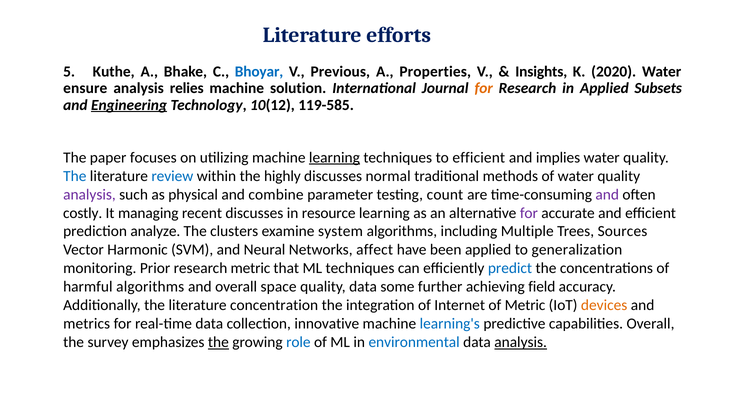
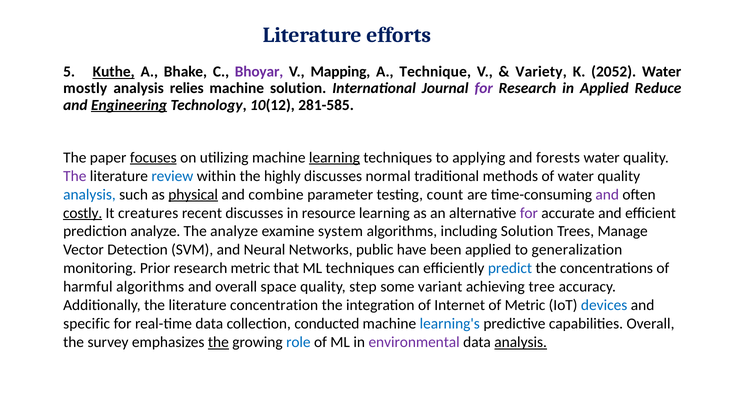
Kuthe underline: none -> present
Bhoyar colour: blue -> purple
Previous: Previous -> Mapping
Properties: Properties -> Technique
Insights: Insights -> Variety
2020: 2020 -> 2052
ensure: ensure -> mostly
for at (484, 88) colour: orange -> purple
Subsets: Subsets -> Reduce
119-585: 119-585 -> 281-585
focuses underline: none -> present
to efficient: efficient -> applying
implies: implies -> forests
The at (75, 176) colour: blue -> purple
analysis at (89, 195) colour: purple -> blue
physical underline: none -> present
costly underline: none -> present
managing: managing -> creatures
The clusters: clusters -> analyze
including Multiple: Multiple -> Solution
Sources: Sources -> Manage
Harmonic: Harmonic -> Detection
affect: affect -> public
quality data: data -> step
further: further -> variant
field: field -> tree
devices colour: orange -> blue
metrics: metrics -> specific
innovative: innovative -> conducted
environmental colour: blue -> purple
